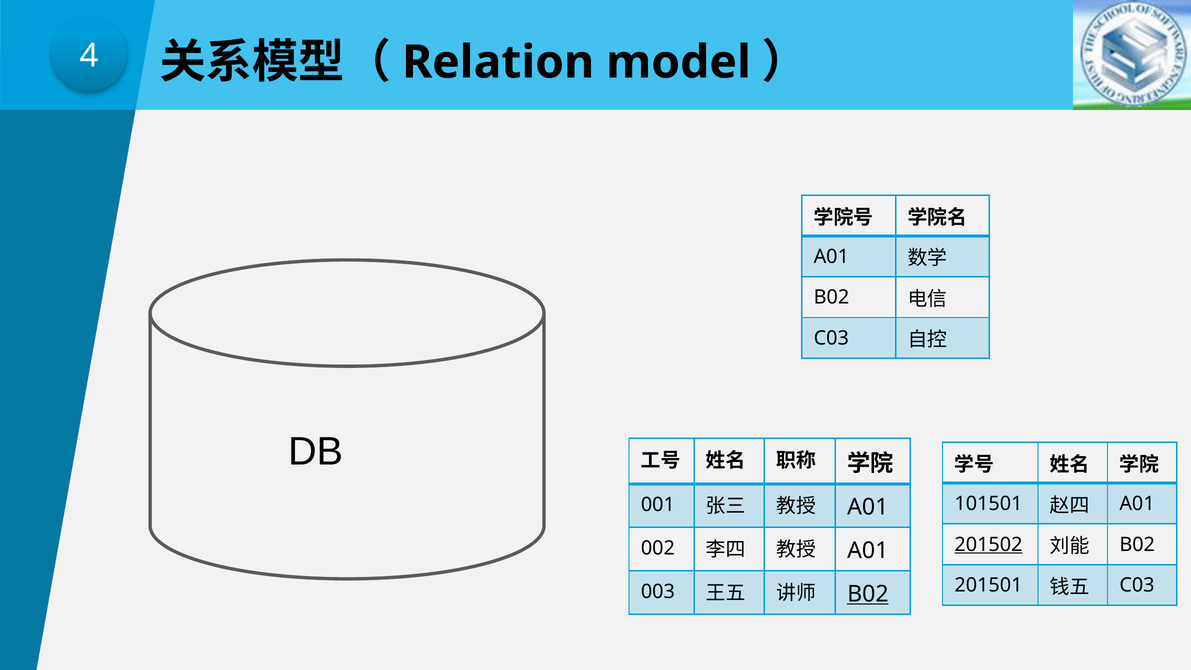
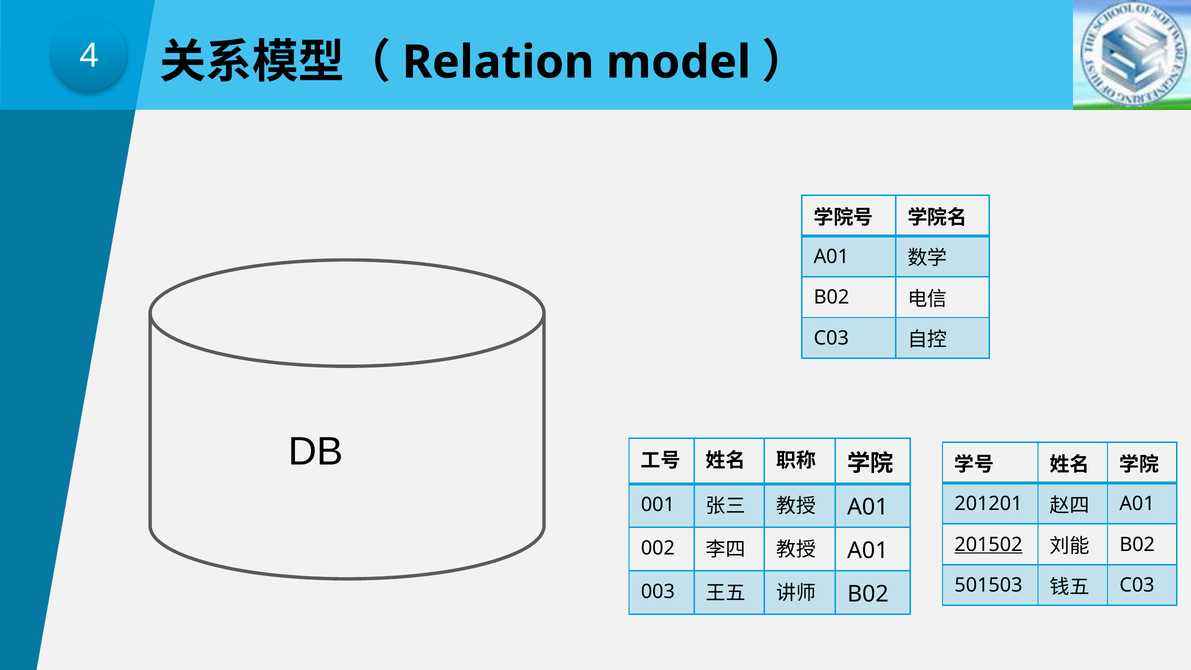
101501: 101501 -> 201201
201501: 201501 -> 501503
B02 at (868, 594) underline: present -> none
